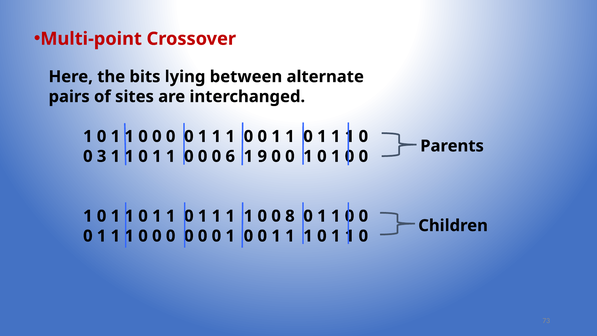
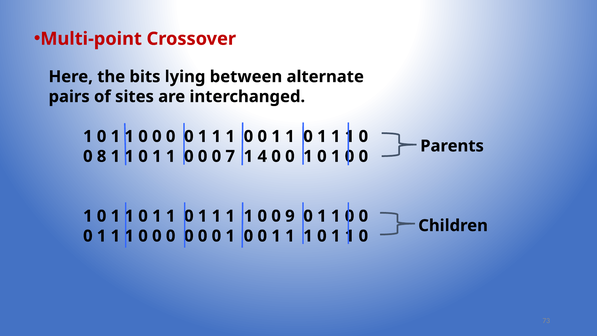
3: 3 -> 8
6: 6 -> 7
9: 9 -> 4
8: 8 -> 9
